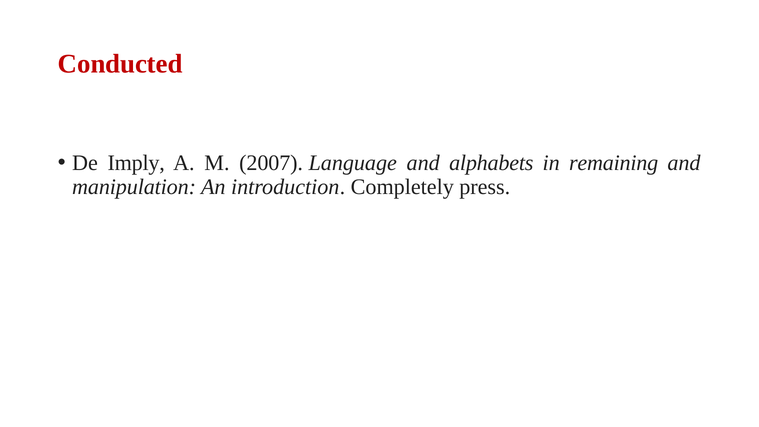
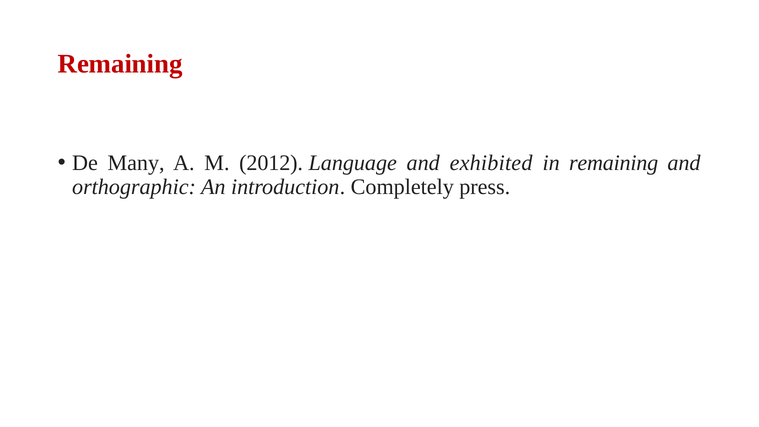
Conducted at (120, 64): Conducted -> Remaining
Imply: Imply -> Many
2007: 2007 -> 2012
alphabets: alphabets -> exhibited
manipulation: manipulation -> orthographic
